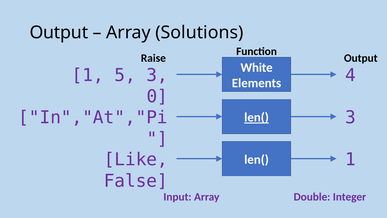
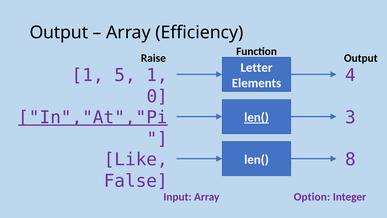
Solutions: Solutions -> Efficiency
White: White -> Letter
5 3: 3 -> 1
In","At","Pi underline: none -> present
len( 1: 1 -> 8
Double: Double -> Option
